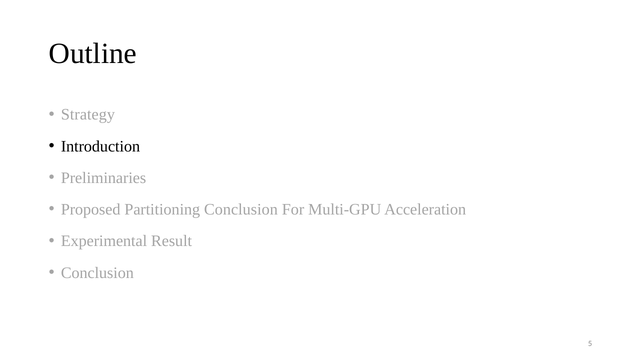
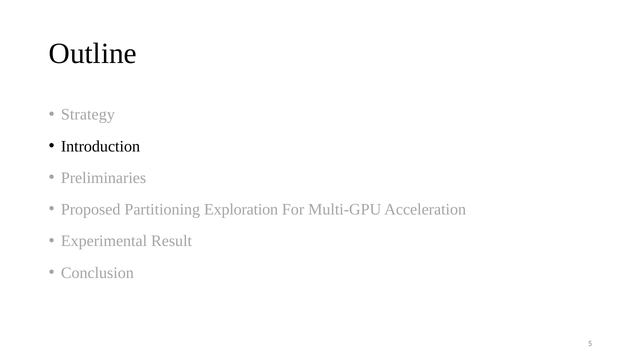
Partitioning Conclusion: Conclusion -> Exploration
